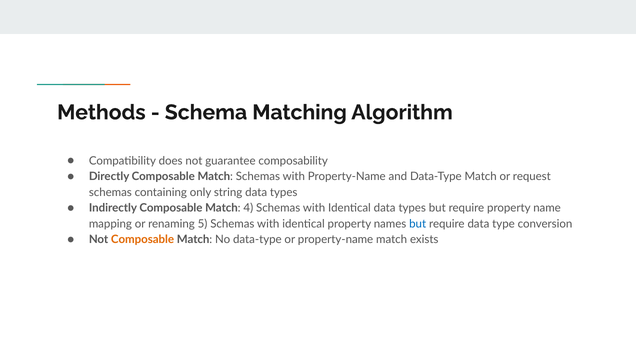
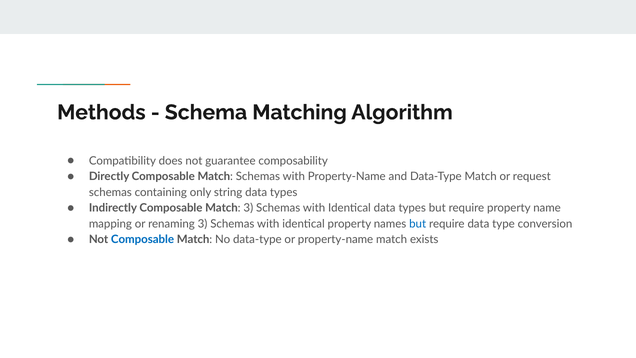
Match 4: 4 -> 3
renaming 5: 5 -> 3
Composable at (143, 240) colour: orange -> blue
